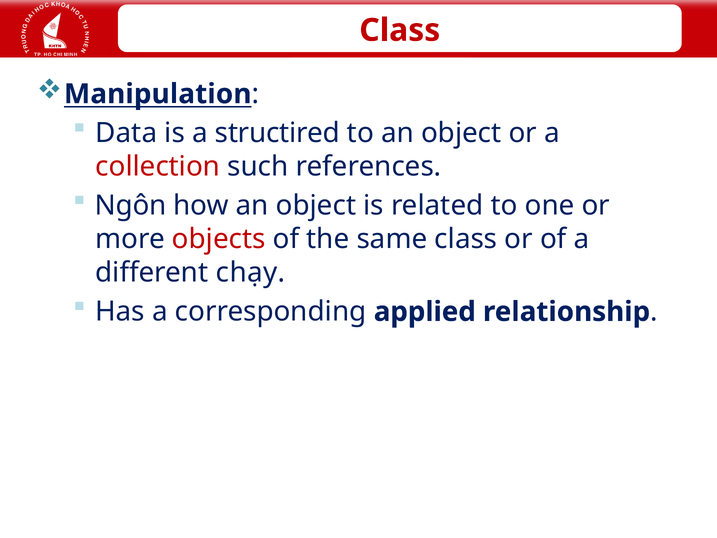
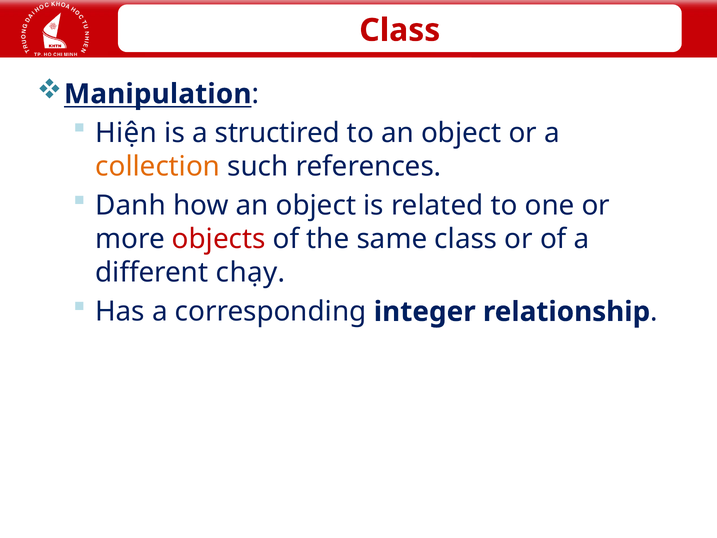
Data: Data -> Hiện
collection colour: red -> orange
Ngôn: Ngôn -> Danh
applied: applied -> integer
